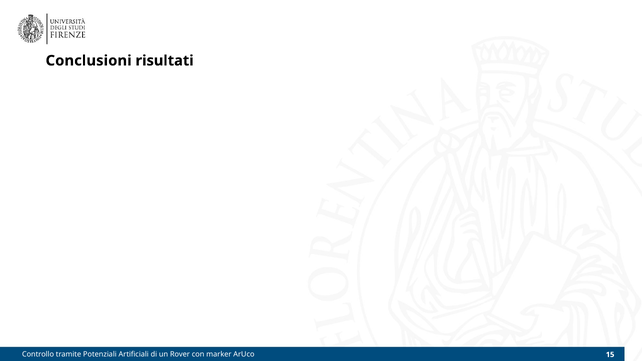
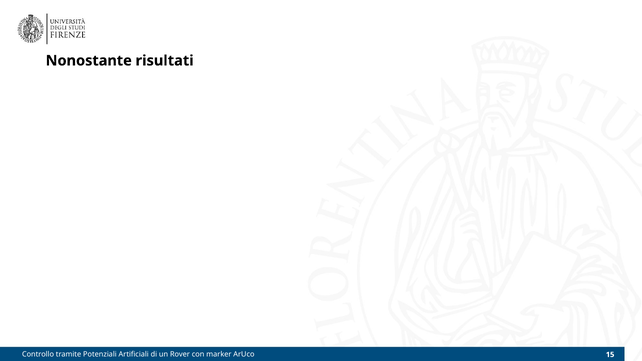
Conclusioni: Conclusioni -> Nonostante
